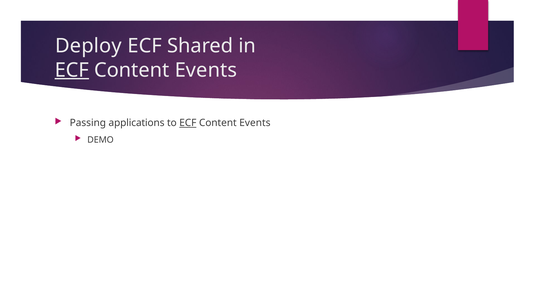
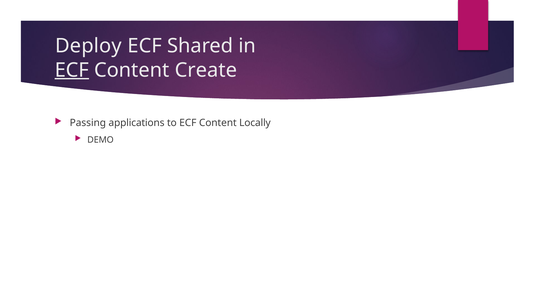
Events at (206, 70): Events -> Create
ECF at (188, 123) underline: present -> none
Events at (255, 123): Events -> Locally
